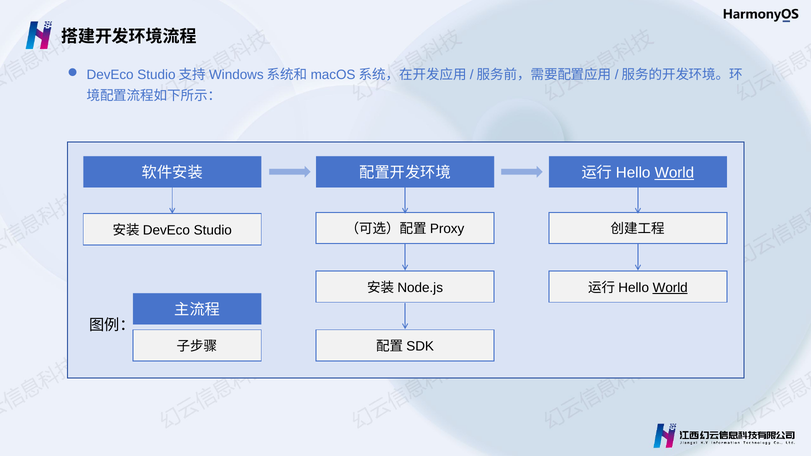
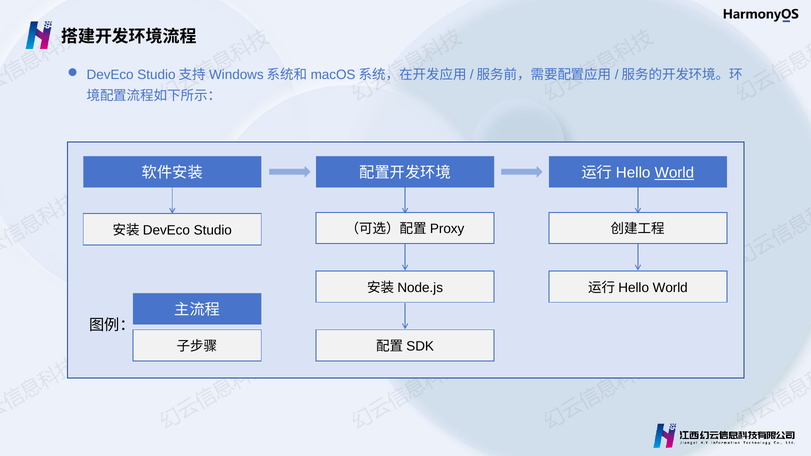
World at (670, 288) underline: present -> none
